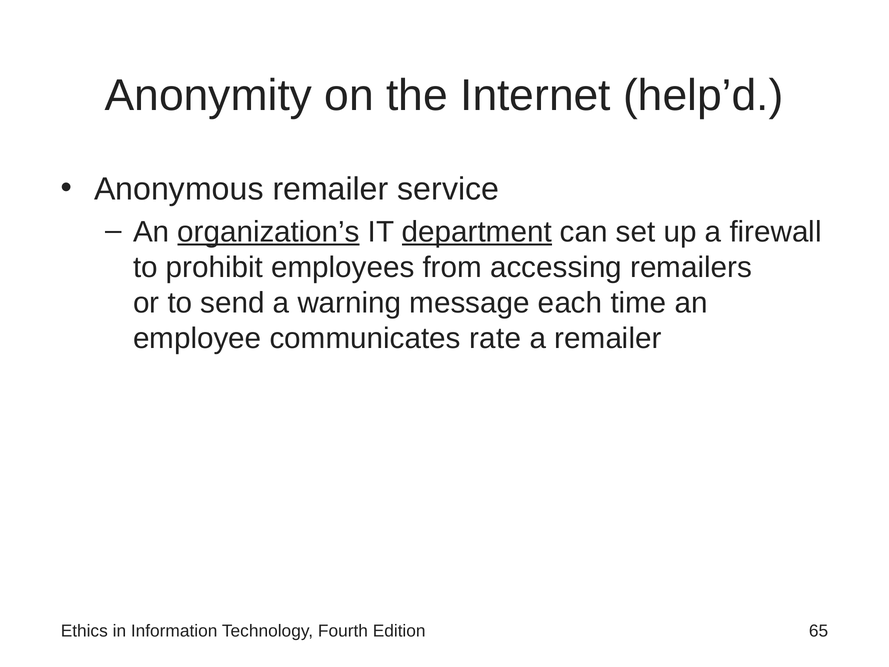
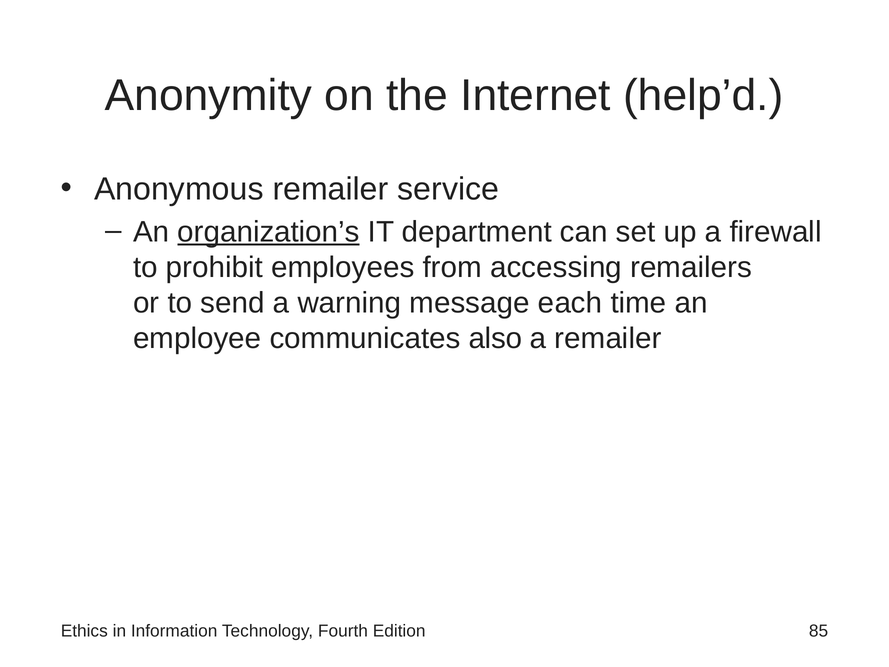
department underline: present -> none
rate: rate -> also
65: 65 -> 85
